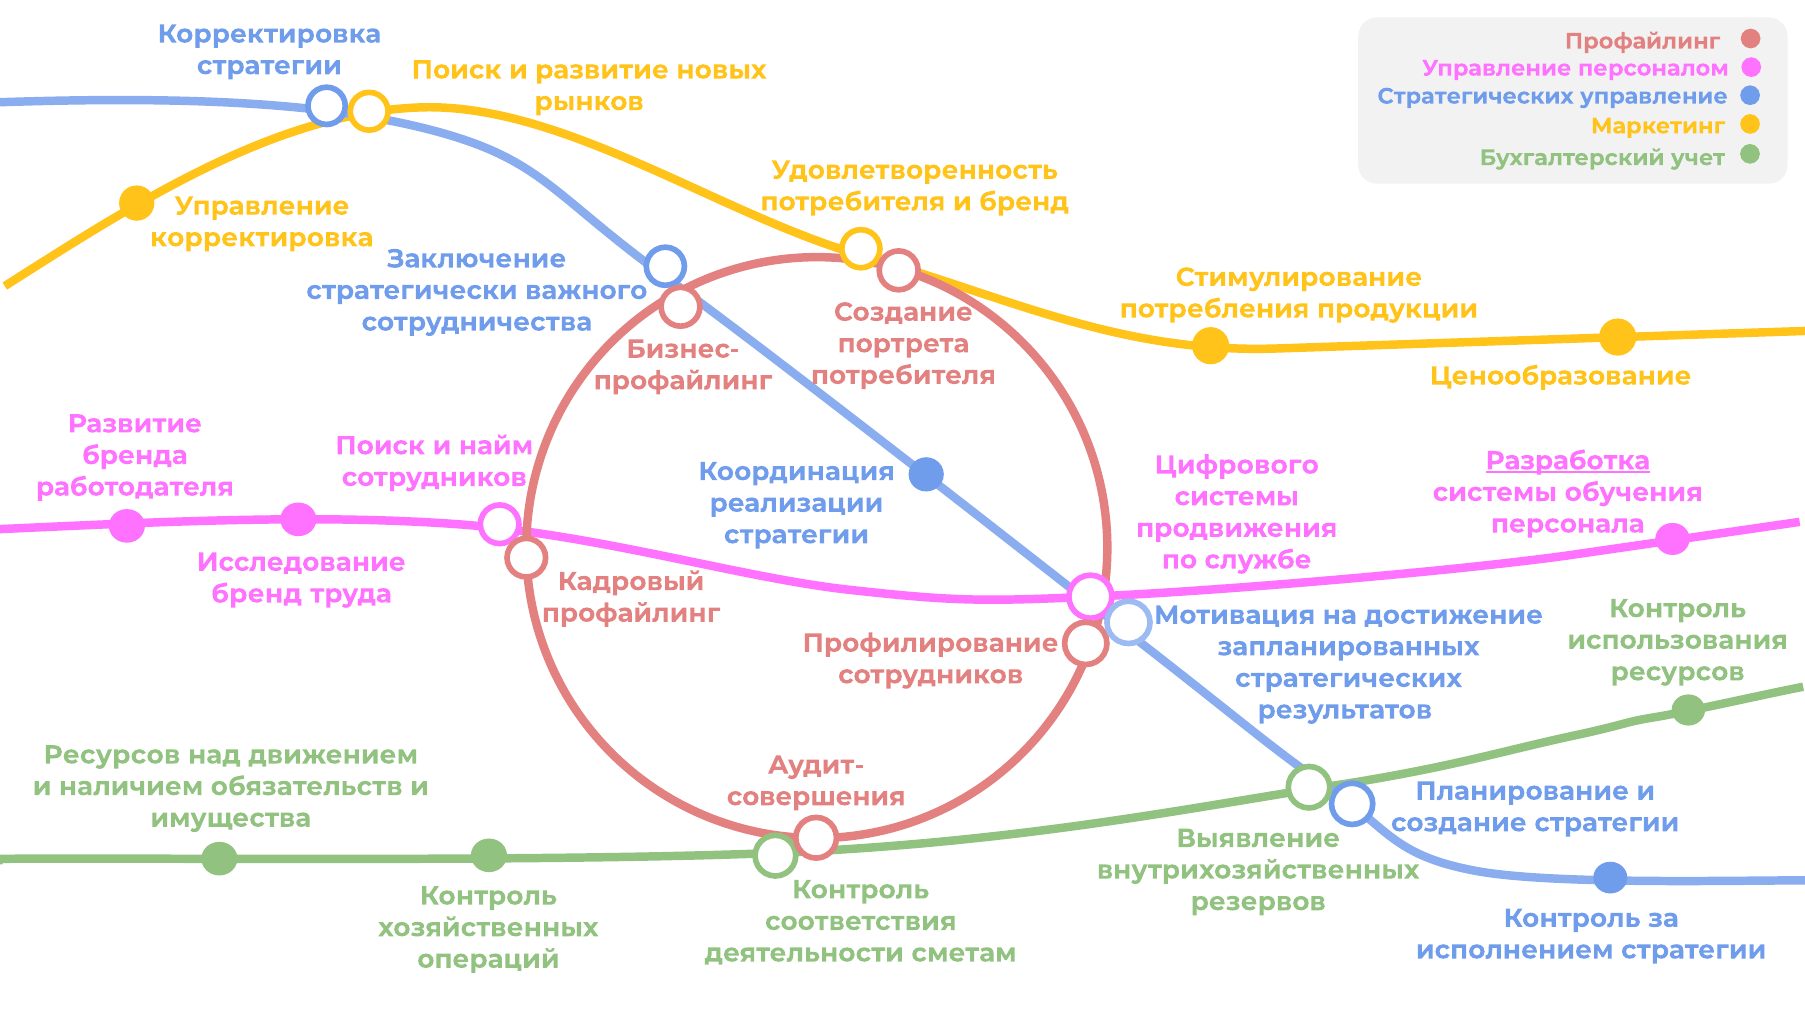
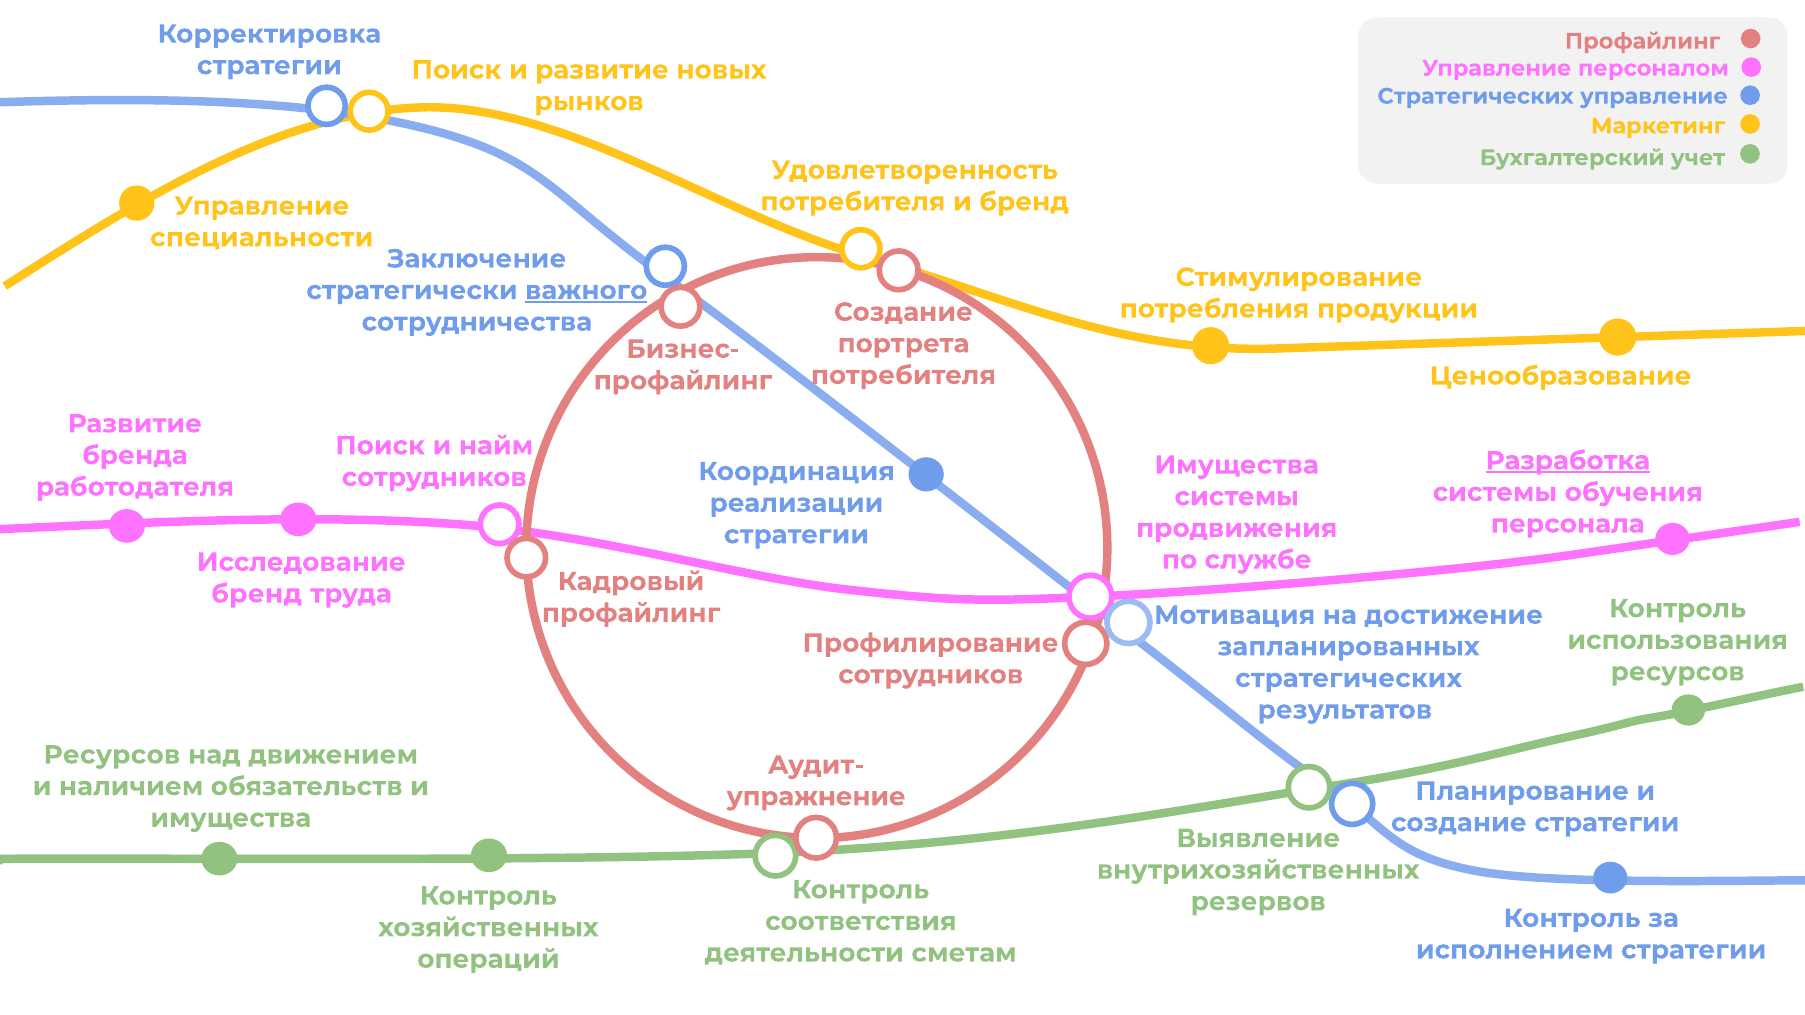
корректировка at (262, 238): корректировка -> специальности
важного underline: none -> present
Цифрового at (1237, 465): Цифрового -> Имущества
совершения: совершения -> упражнение
